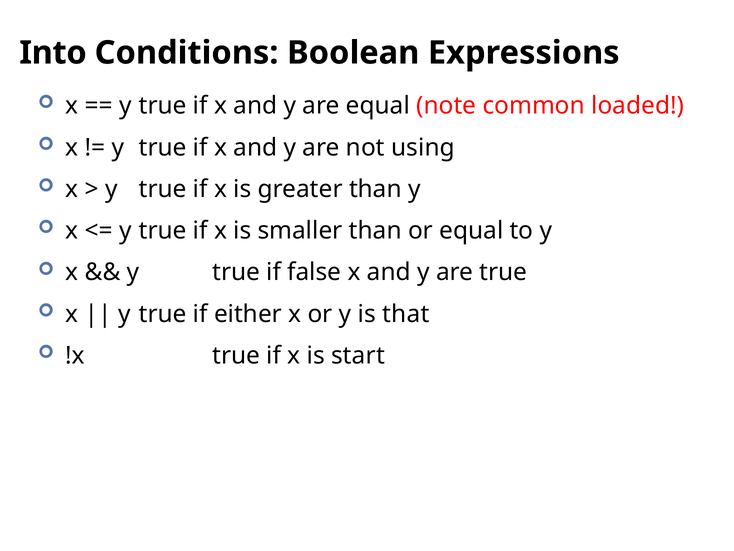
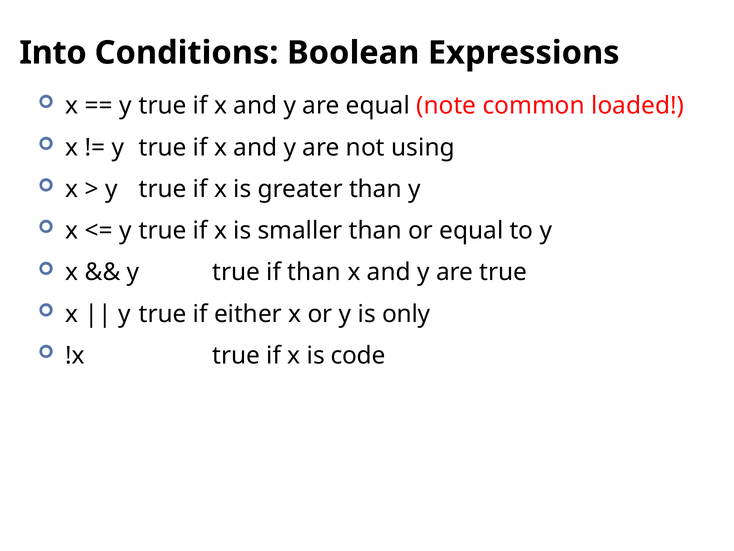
if false: false -> than
that: that -> only
start: start -> code
